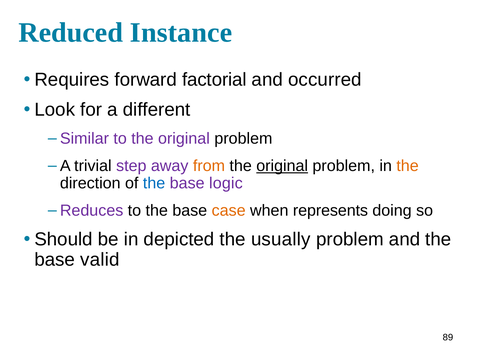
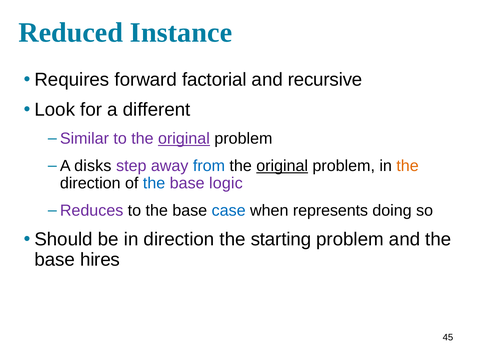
occurred: occurred -> recursive
original at (184, 139) underline: none -> present
trivial: trivial -> disks
from colour: orange -> blue
case colour: orange -> blue
in depicted: depicted -> direction
usually: usually -> starting
valid: valid -> hires
89: 89 -> 45
